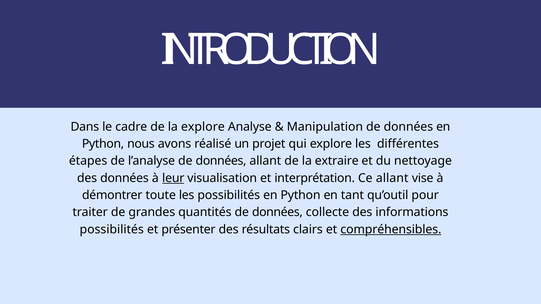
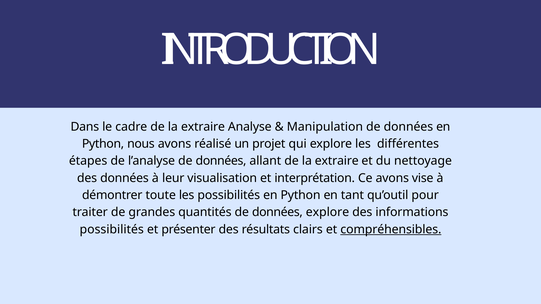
cadre de la explore: explore -> extraire
leur underline: present -> none
Ce allant: allant -> avons
données collecte: collecte -> explore
